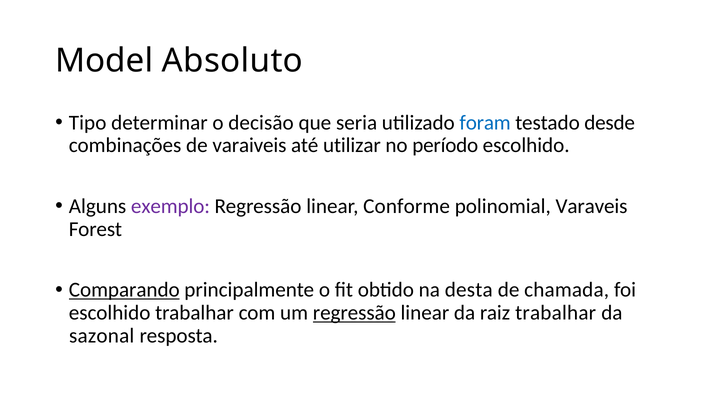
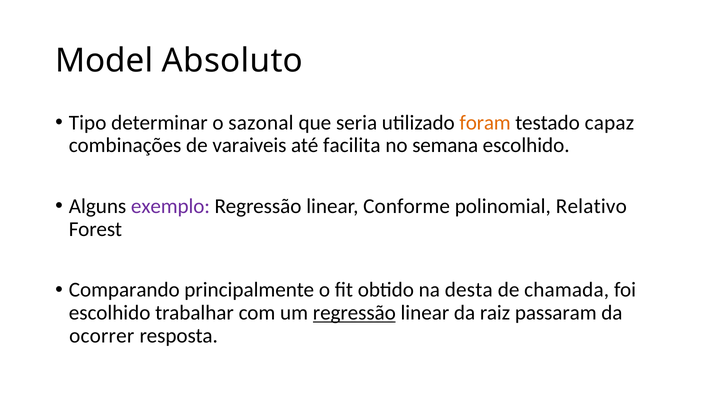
decisão: decisão -> sazonal
foram colour: blue -> orange
desde: desde -> capaz
utilizar: utilizar -> facilita
período: período -> semana
Varaveis: Varaveis -> Relativo
Comparando underline: present -> none
raiz trabalhar: trabalhar -> passaram
sazonal: sazonal -> ocorrer
